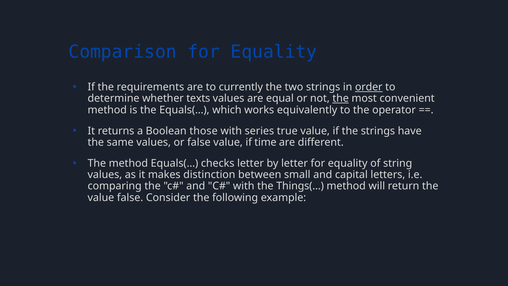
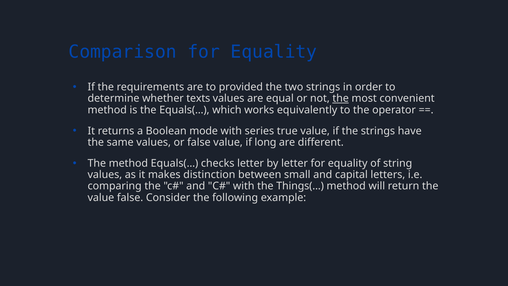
currently: currently -> provided
order underline: present -> none
those: those -> mode
time: time -> long
